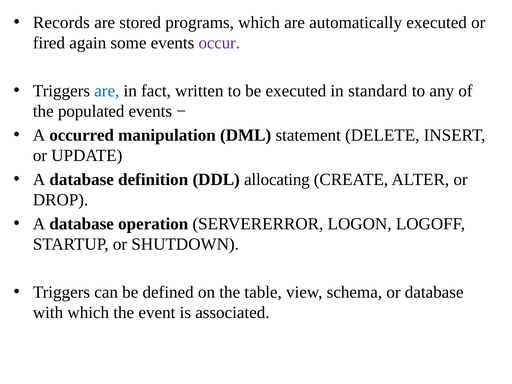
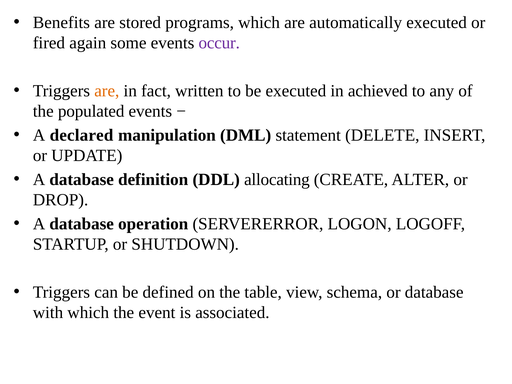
Records: Records -> Benefits
are at (107, 91) colour: blue -> orange
standard: standard -> achieved
occurred: occurred -> declared
